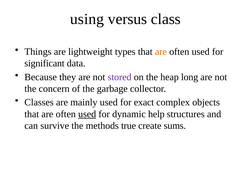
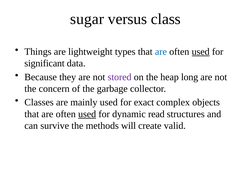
using: using -> sugar
are at (161, 52) colour: orange -> blue
used at (201, 52) underline: none -> present
help: help -> read
true: true -> will
sums: sums -> valid
